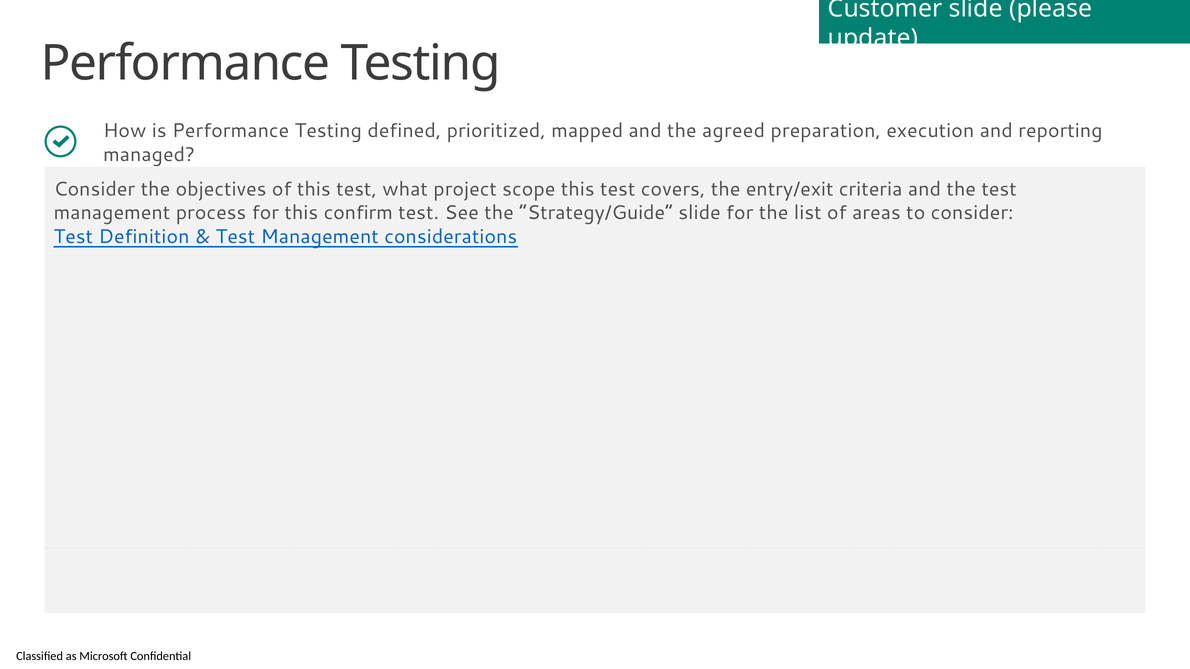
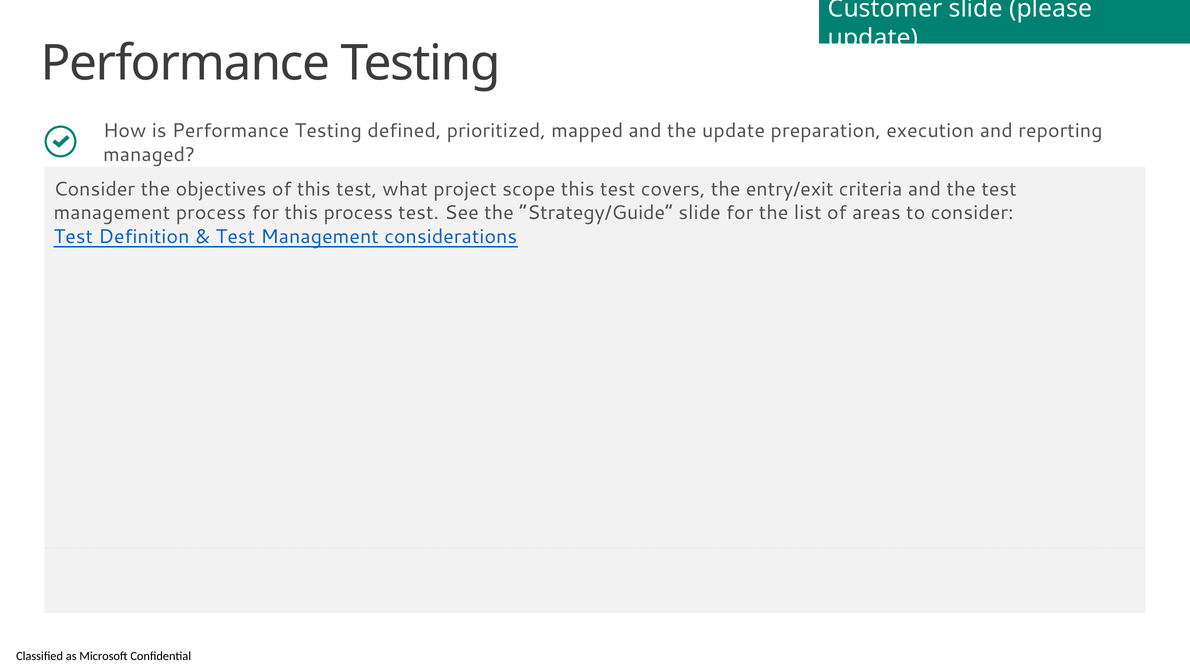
the agreed: agreed -> update
this confirm: confirm -> process
